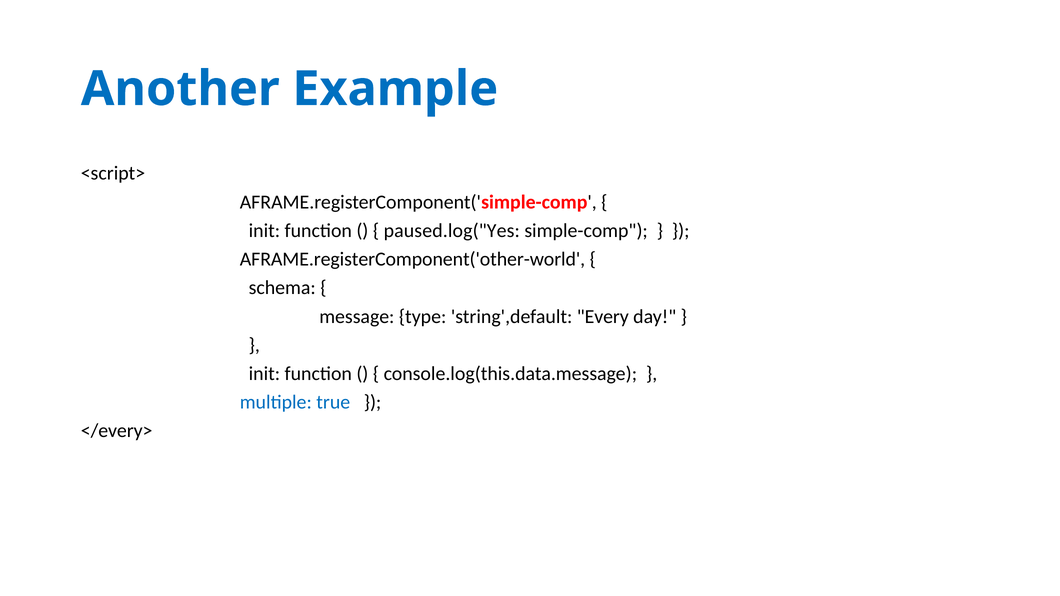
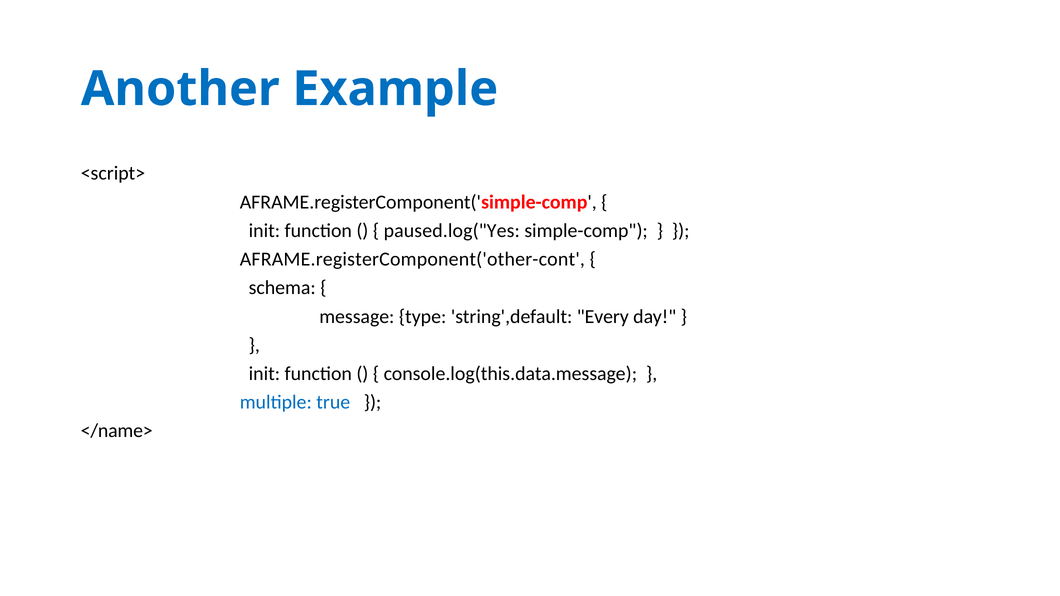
AFRAME.registerComponent('other-world: AFRAME.registerComponent('other-world -> AFRAME.registerComponent('other-cont
</every>: </every> -> </name>
